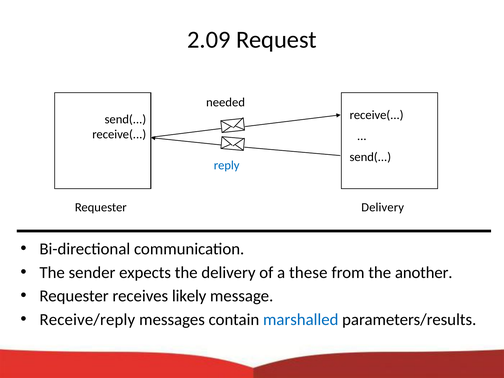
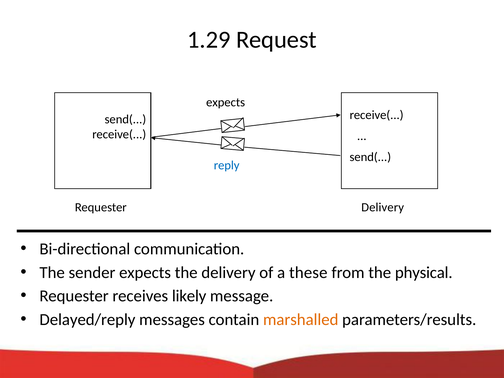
2.09: 2.09 -> 1.29
needed at (226, 102): needed -> expects
another: another -> physical
Receive/reply: Receive/reply -> Delayed/reply
marshalled colour: blue -> orange
